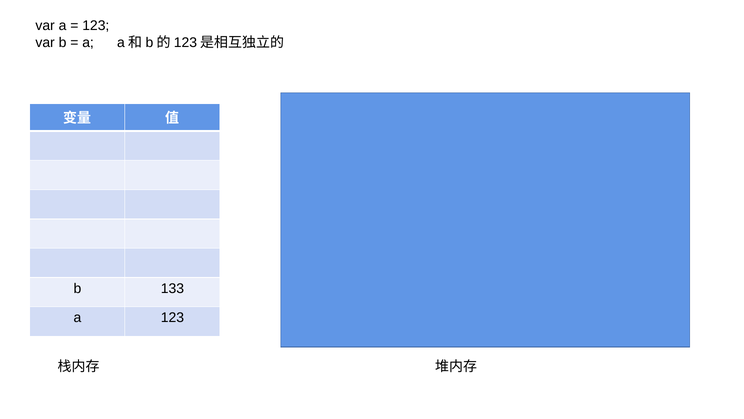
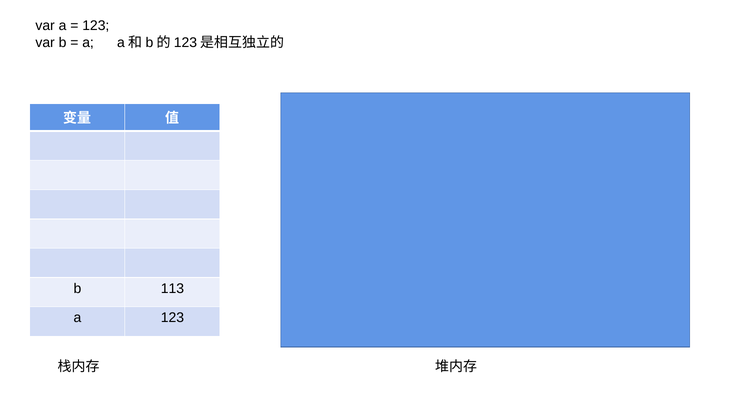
133: 133 -> 113
